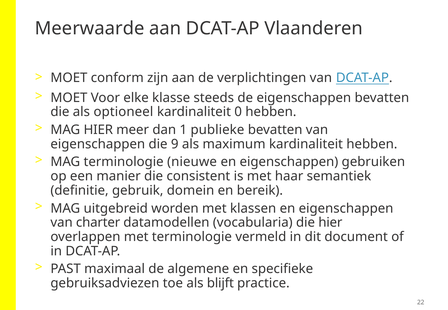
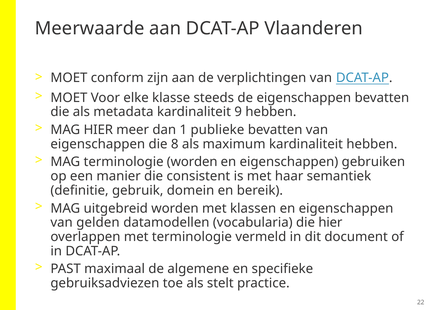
optioneel: optioneel -> metadata
0: 0 -> 9
9: 9 -> 8
terminologie nieuwe: nieuwe -> worden
charter: charter -> gelden
blijft: blijft -> stelt
